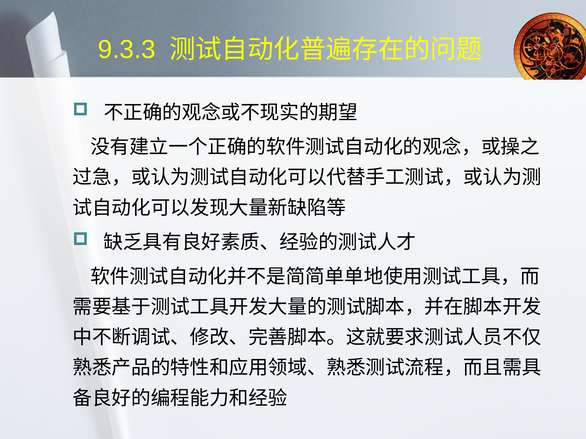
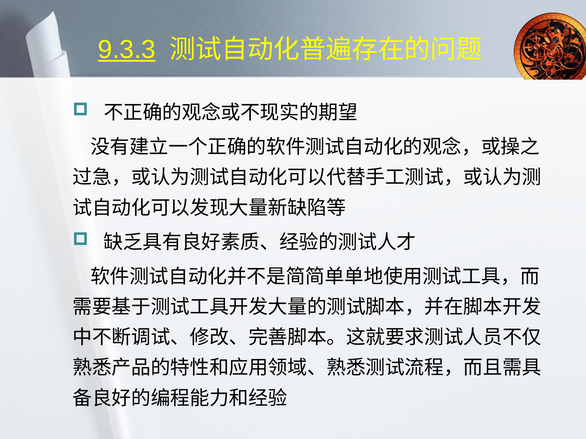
9.3.3 underline: none -> present
